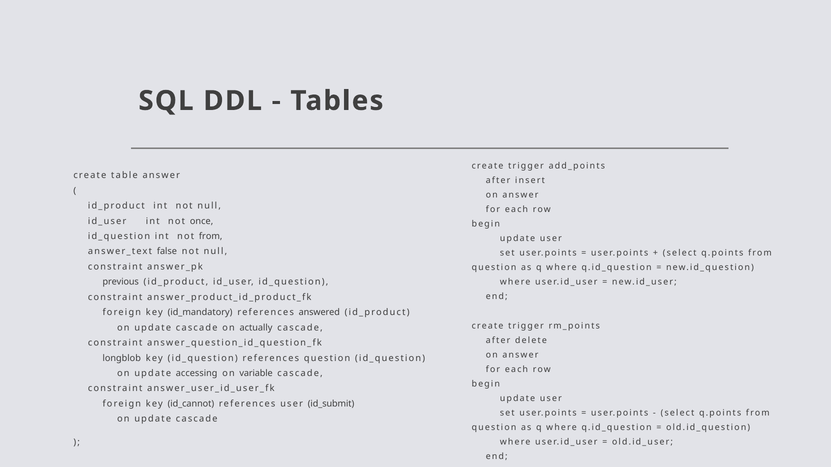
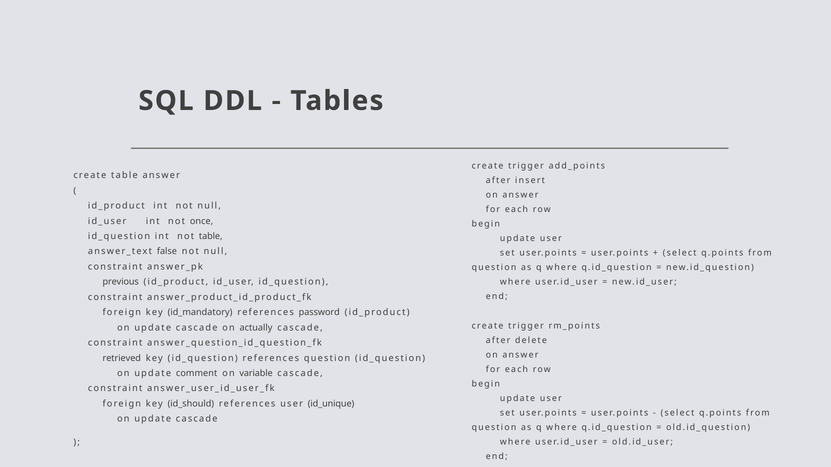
not from: from -> table
answered: answered -> password
longblob: longblob -> retrieved
accessing: accessing -> comment
id_cannot: id_cannot -> id_should
id_submit: id_submit -> id_unique
